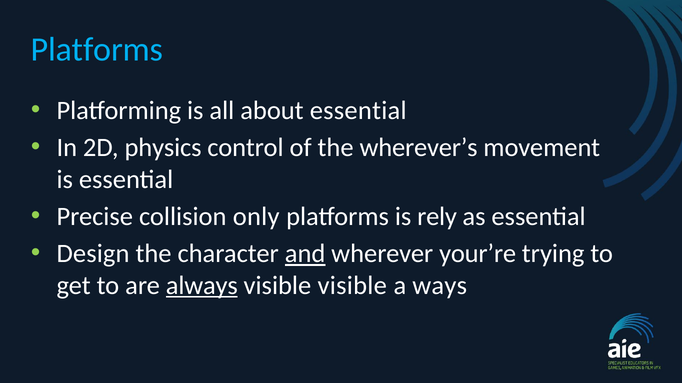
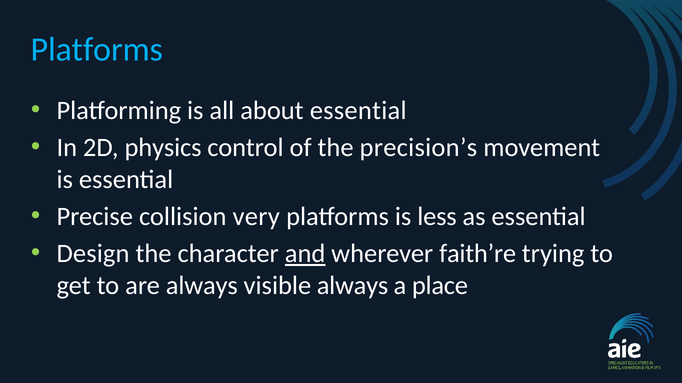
wherever’s: wherever’s -> precision’s
only: only -> very
rely: rely -> less
your’re: your’re -> faith’re
always at (202, 286) underline: present -> none
visible visible: visible -> always
ways: ways -> place
